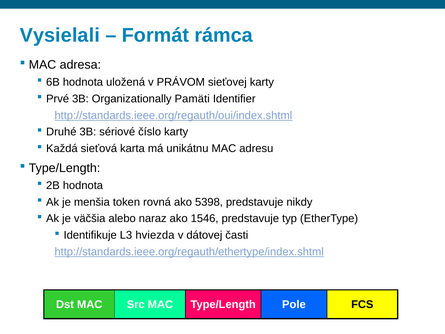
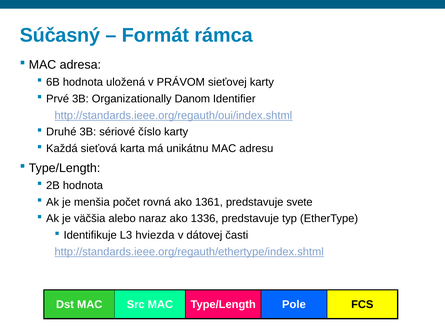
Vysielali: Vysielali -> Súčasný
Pamäti: Pamäti -> Danom
token: token -> počet
5398: 5398 -> 1361
nikdy: nikdy -> svete
1546: 1546 -> 1336
